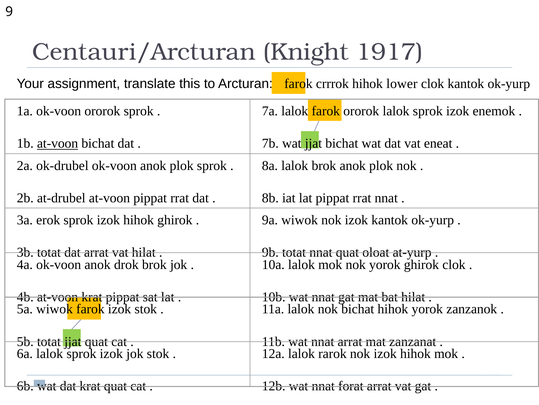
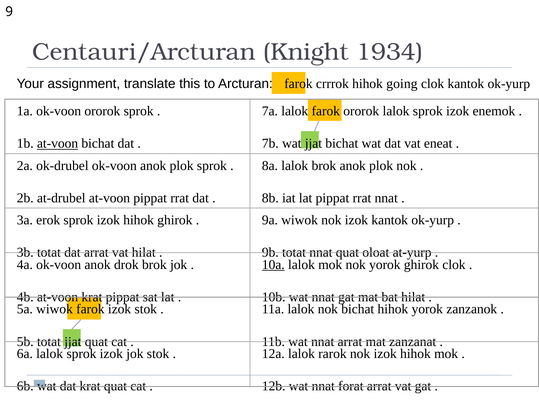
1917: 1917 -> 1934
lower: lower -> going
10a underline: none -> present
